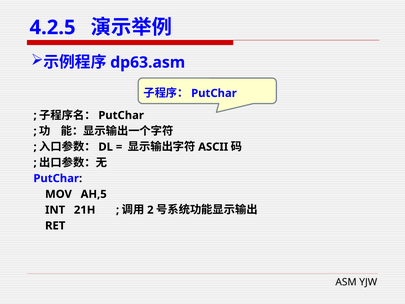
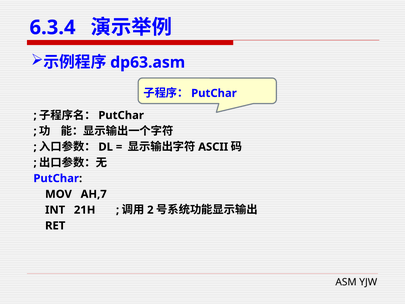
4.2.5: 4.2.5 -> 6.3.4
AH,5: AH,5 -> AH,7
